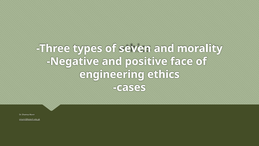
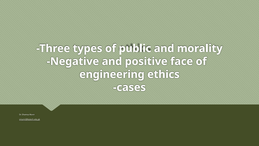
seven: seven -> public
